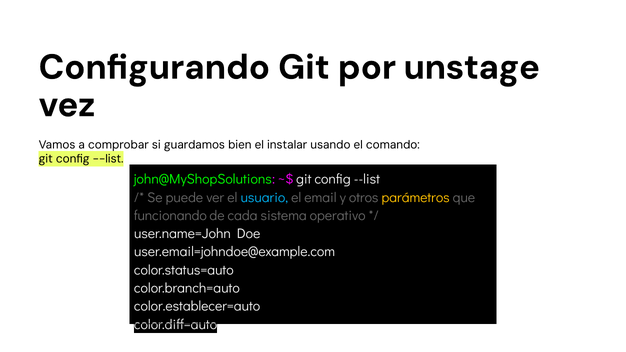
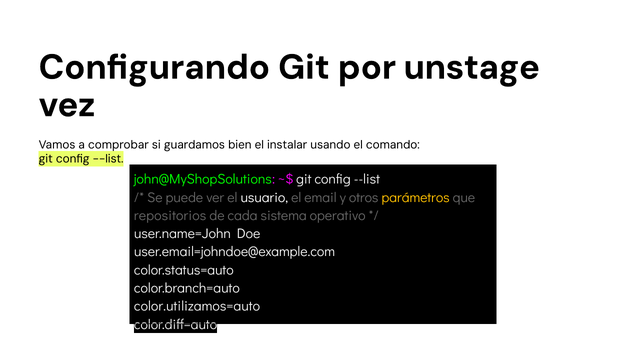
usuario colour: light blue -> white
funcionando: funcionando -> repositorios
color.establecer=auto: color.establecer=auto -> color.utilizamos=auto
